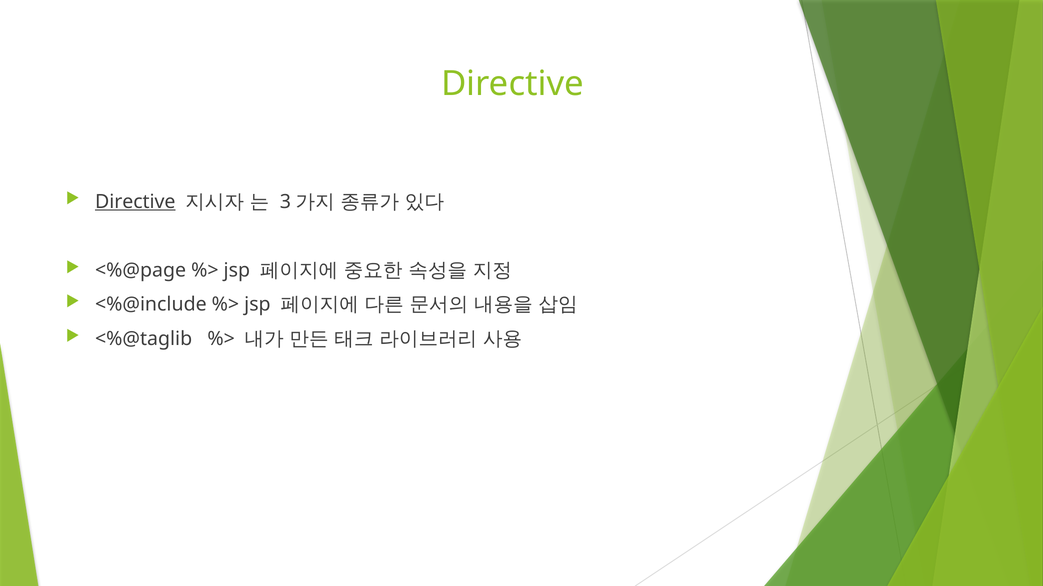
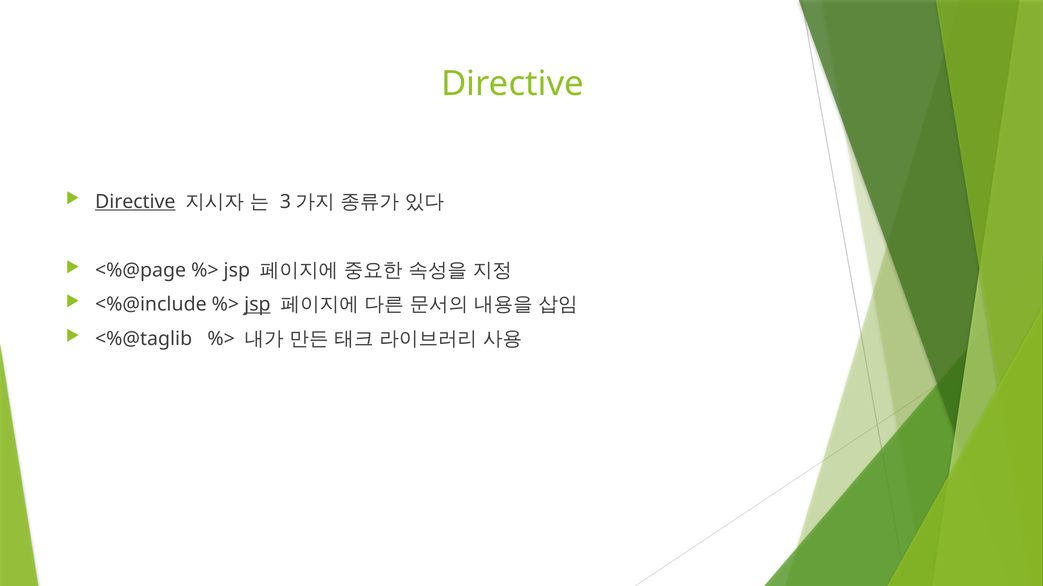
jsp at (257, 305) underline: none -> present
